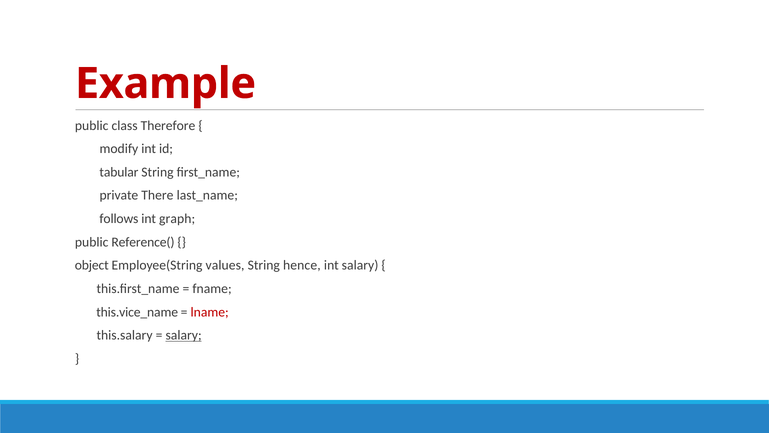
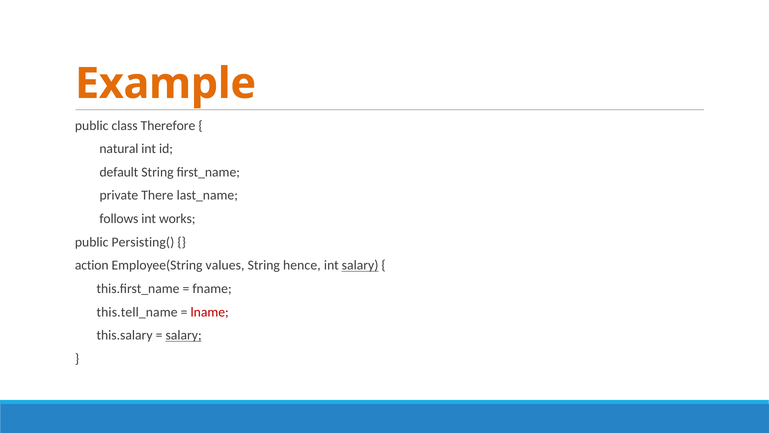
Example colour: red -> orange
modify: modify -> natural
tabular: tabular -> default
graph: graph -> works
Reference(: Reference( -> Persisting(
object: object -> action
salary at (360, 265) underline: none -> present
this.vice_name: this.vice_name -> this.tell_name
